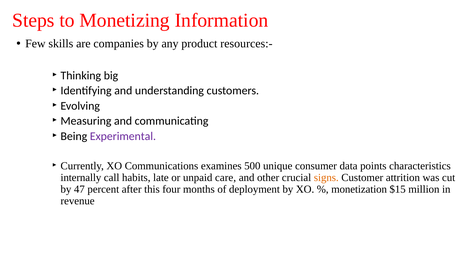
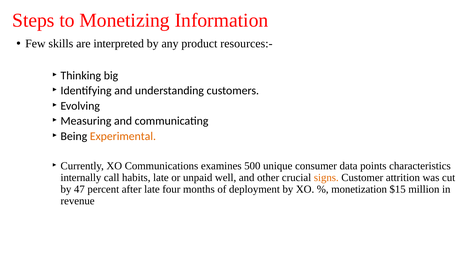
companies: companies -> interpreted
Experimental colour: purple -> orange
care: care -> well
after this: this -> late
